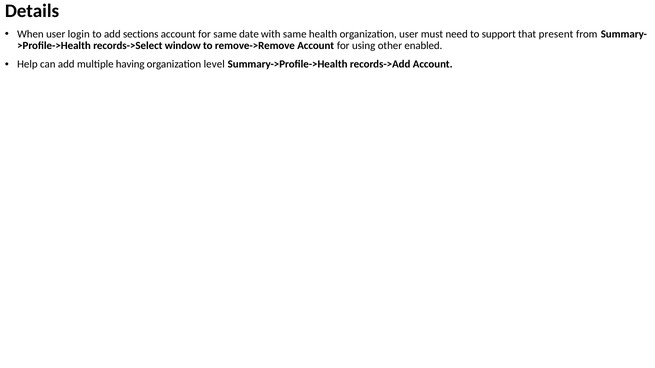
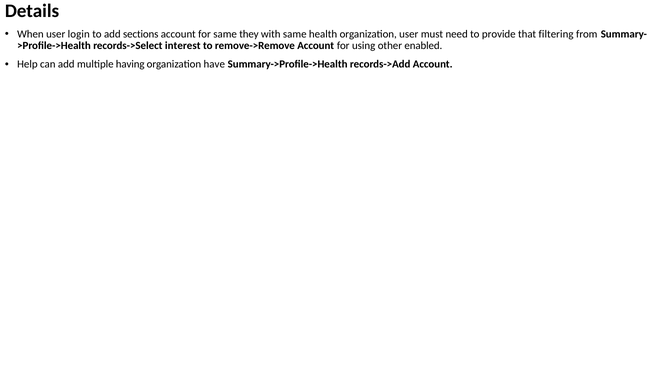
date: date -> they
support: support -> provide
present: present -> filtering
window: window -> interest
level: level -> have
